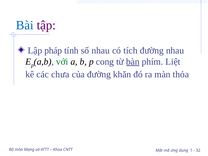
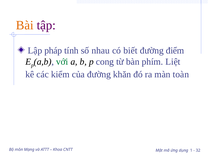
Bài colour: blue -> orange
tích: tích -> biết
đường nhau: nhau -> điểm
bàn underline: present -> none
chưa: chưa -> kiểm
thỏa: thỏa -> toàn
